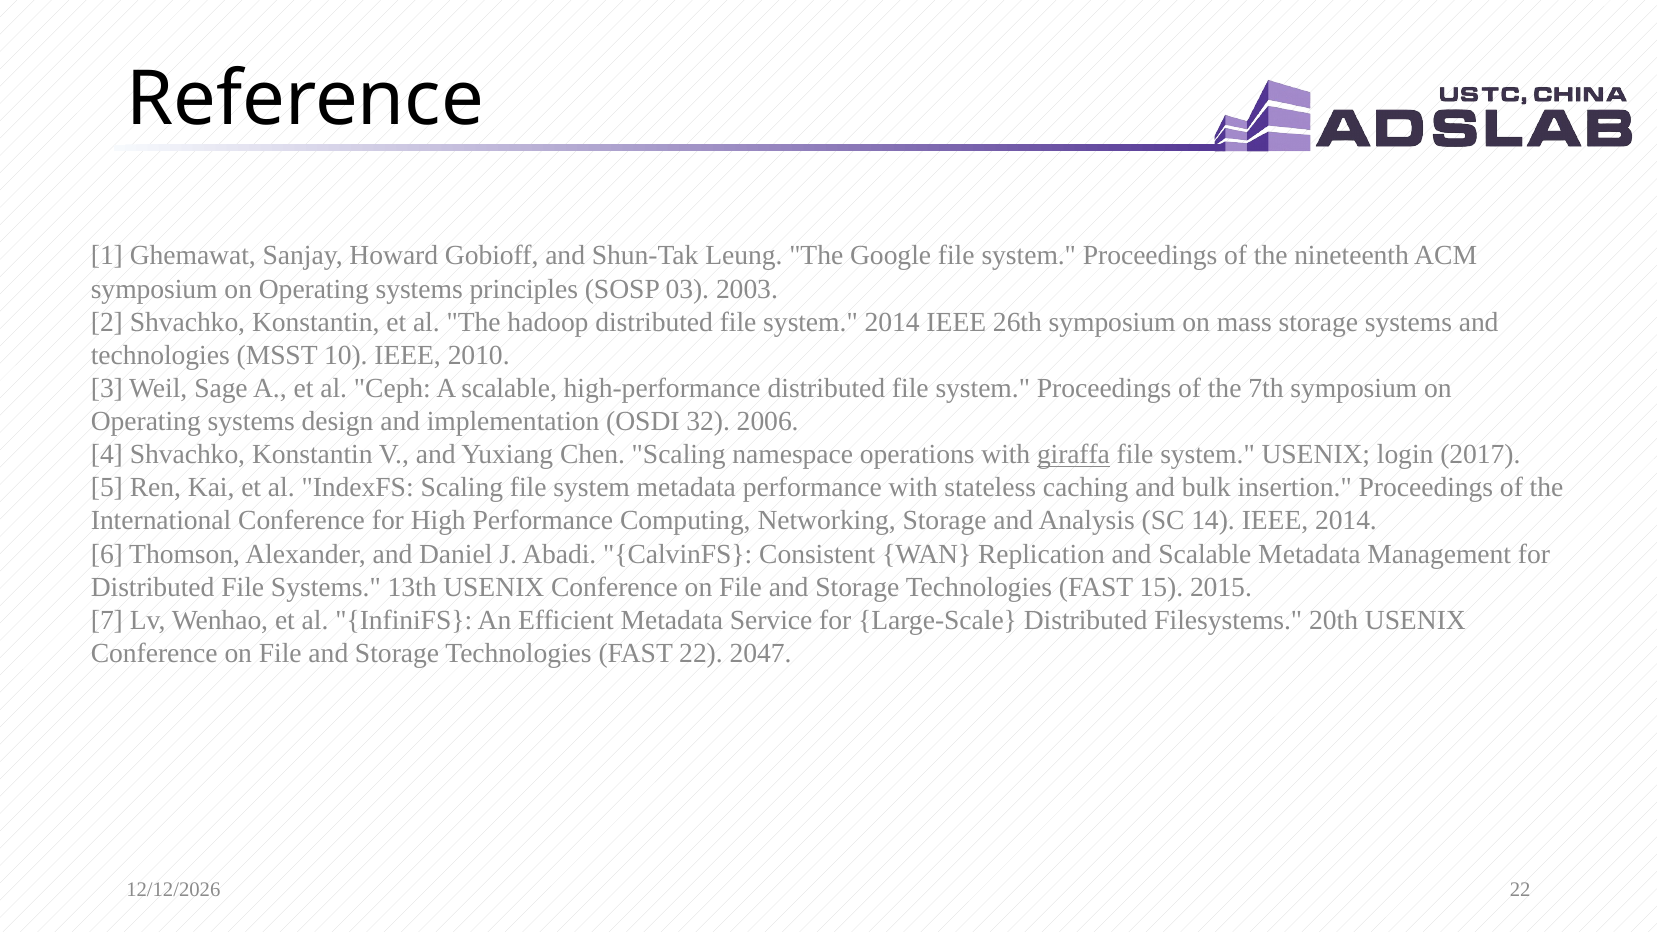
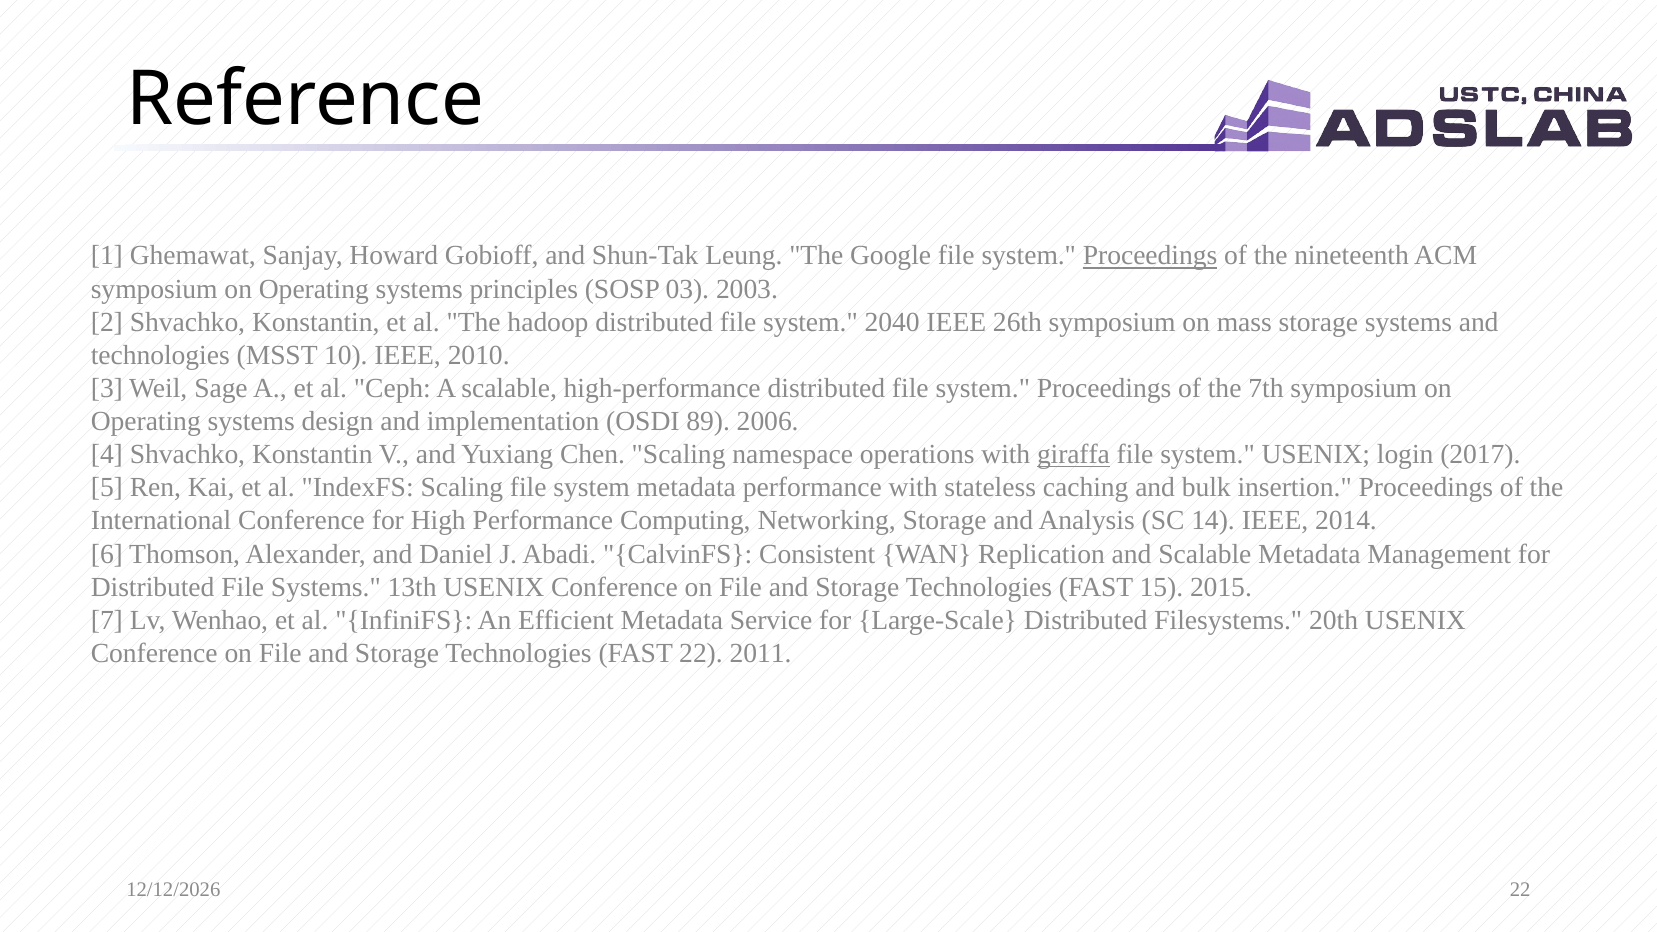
Proceedings at (1150, 256) underline: none -> present
system 2014: 2014 -> 2040
32: 32 -> 89
2047: 2047 -> 2011
